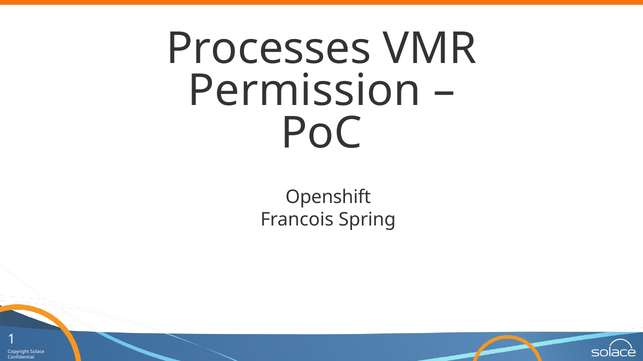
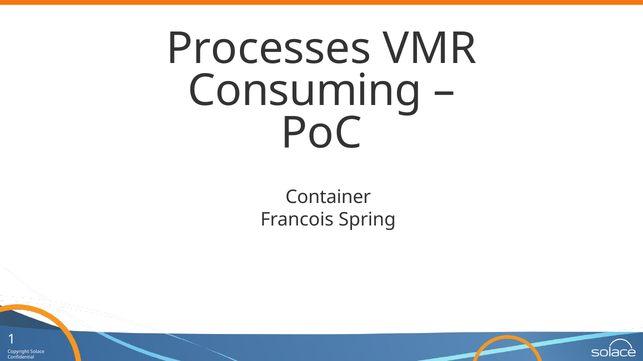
Permission: Permission -> Consuming
Openshift: Openshift -> Container
